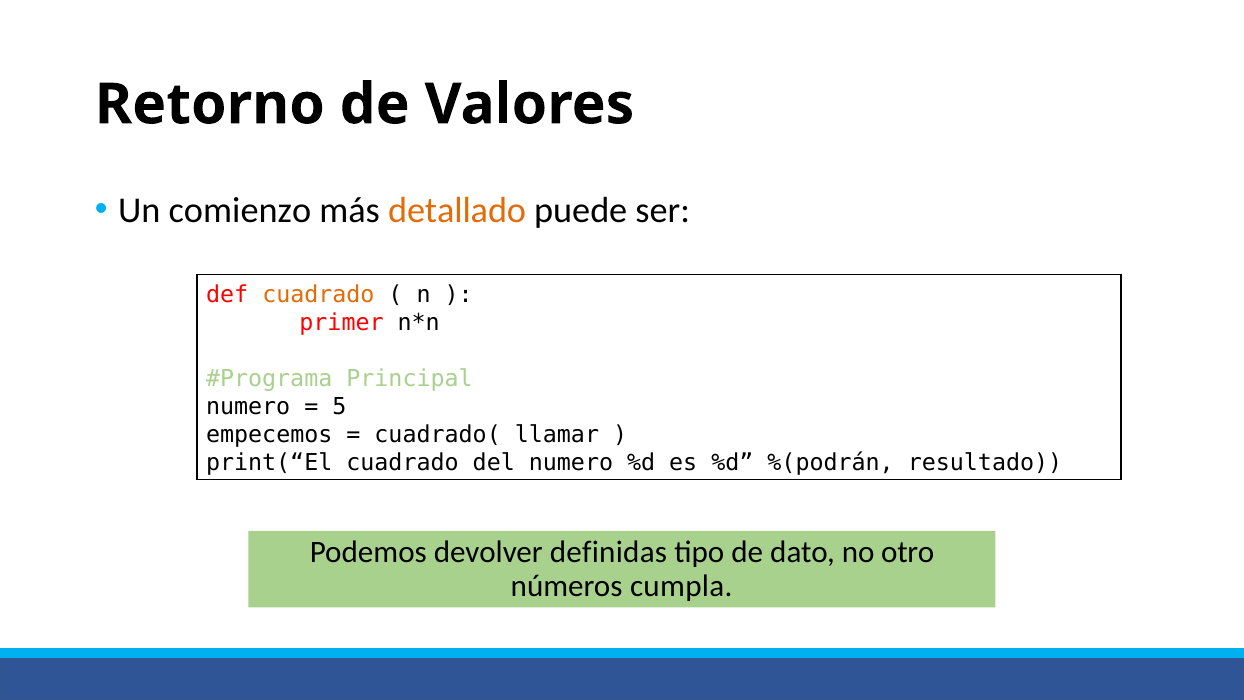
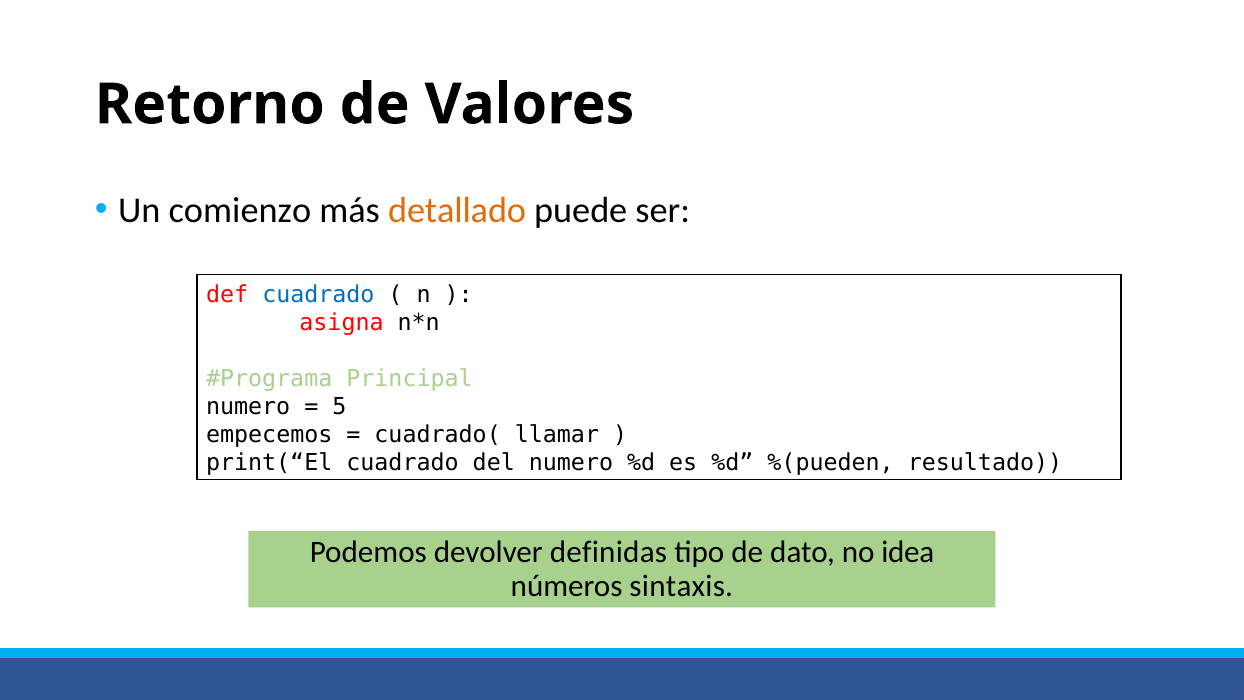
cuadrado at (318, 294) colour: orange -> blue
primer: primer -> asigna
%(podrán: %(podrán -> %(pueden
otro: otro -> idea
cumpla: cumpla -> sintaxis
